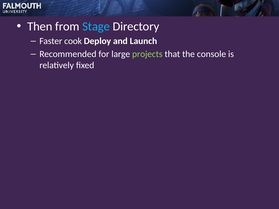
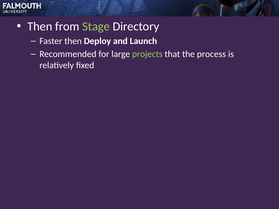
Stage colour: light blue -> light green
Faster cook: cook -> then
console: console -> process
